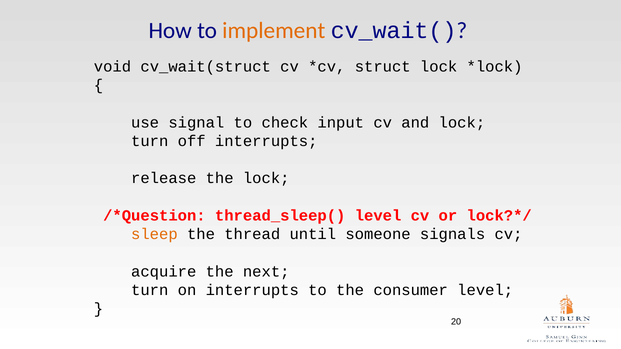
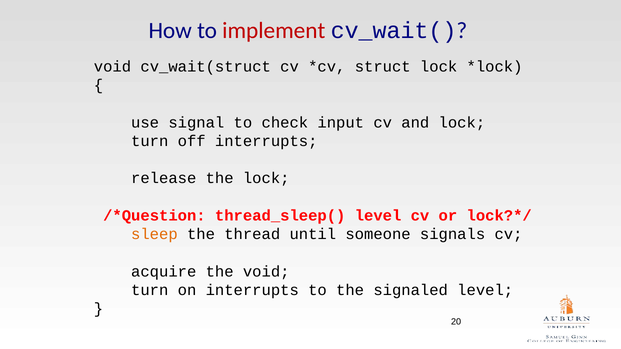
implement colour: orange -> red
the next: next -> void
consumer: consumer -> signaled
